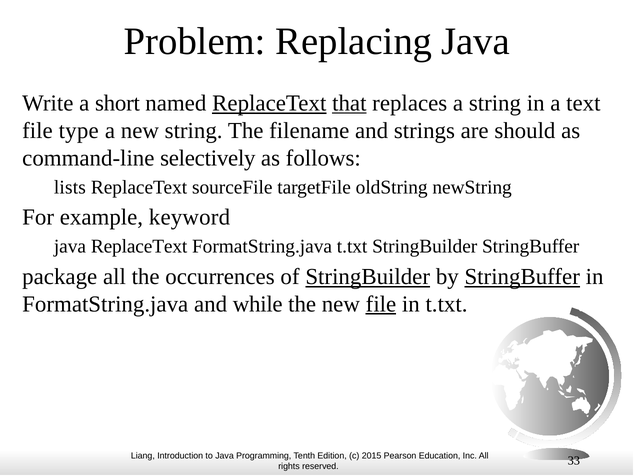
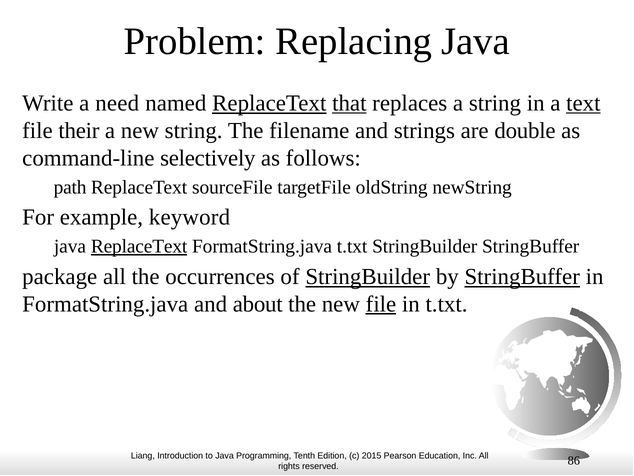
short: short -> need
text underline: none -> present
type: type -> their
should: should -> double
lists: lists -> path
ReplaceText at (139, 246) underline: none -> present
while: while -> about
33: 33 -> 86
